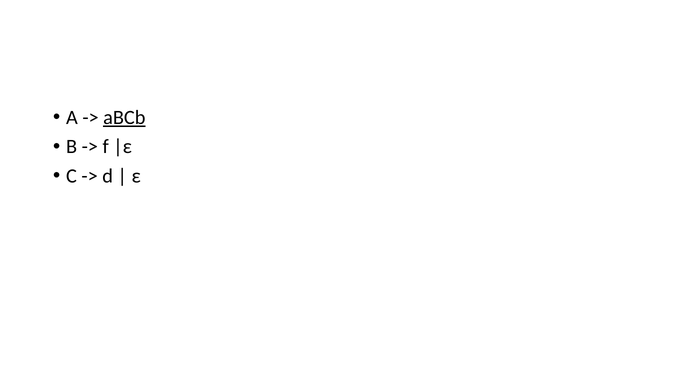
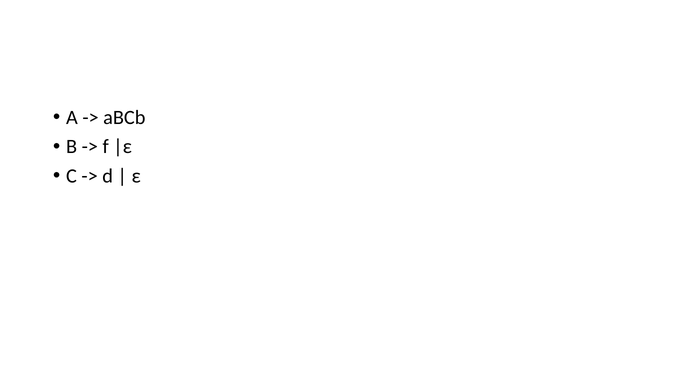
aBCb underline: present -> none
